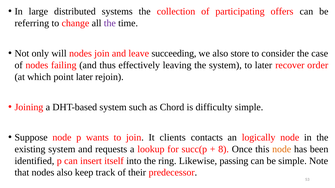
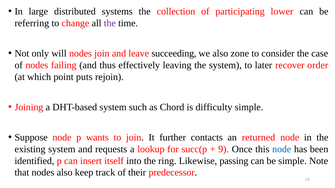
offers: offers -> lower
store: store -> zone
point later: later -> puts
clients: clients -> further
logically: logically -> returned
8: 8 -> 9
node at (282, 150) colour: orange -> blue
